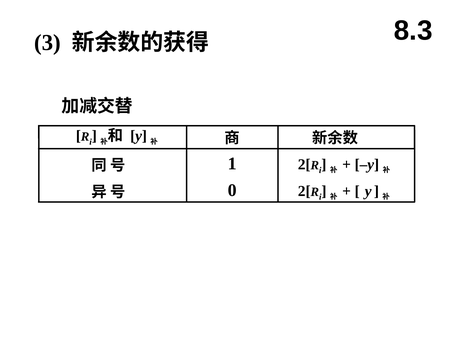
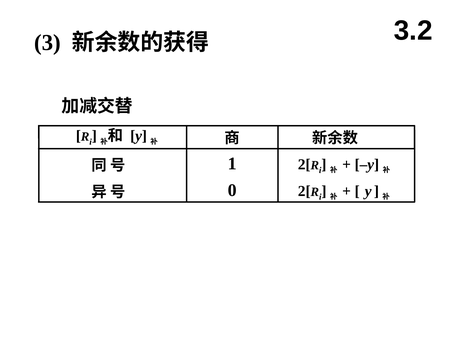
8.3: 8.3 -> 3.2
